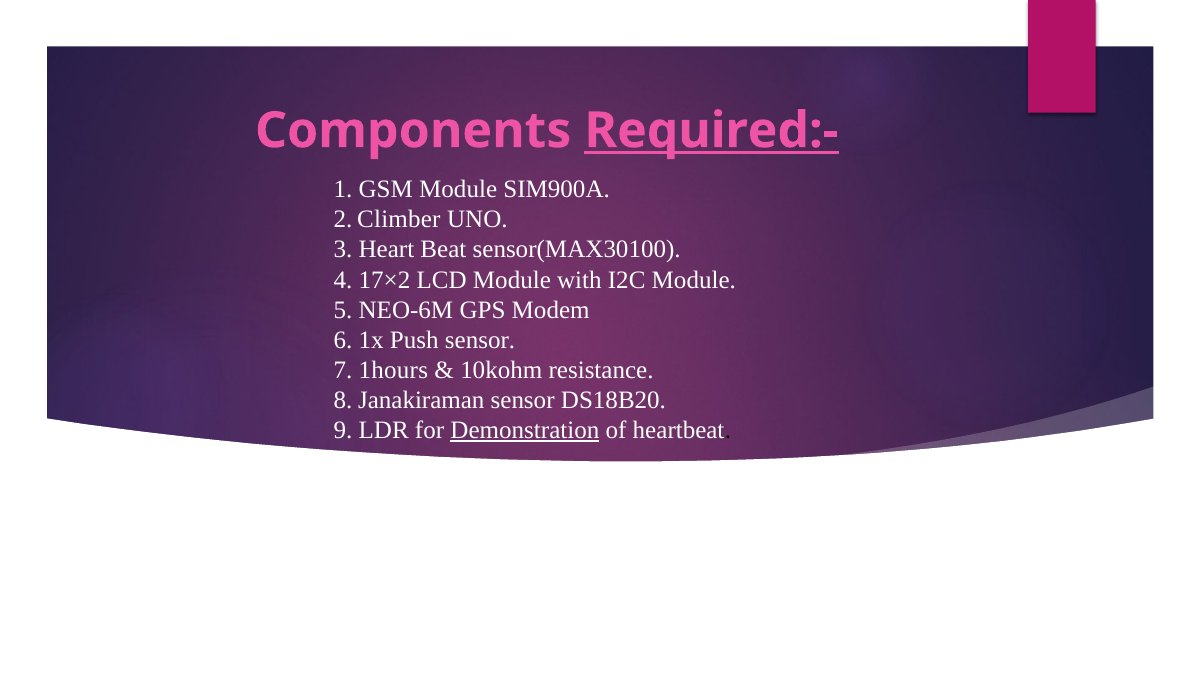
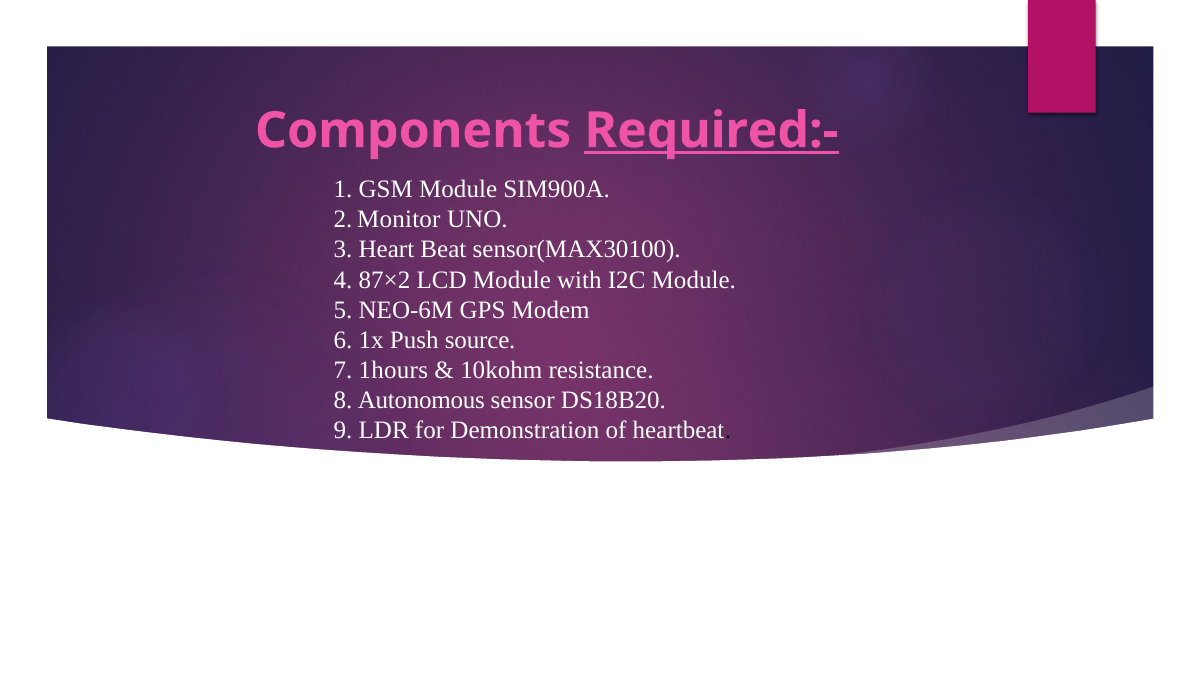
Climber: Climber -> Monitor
17×2: 17×2 -> 87×2
Push sensor: sensor -> source
Janakiraman: Janakiraman -> Autonomous
Demonstration underline: present -> none
